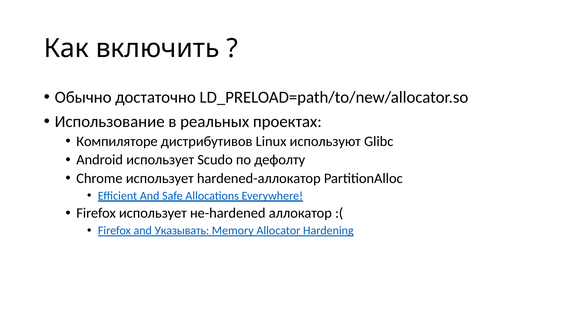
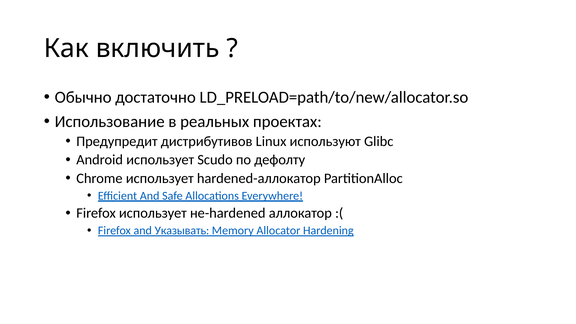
Компиляторе: Компиляторе -> Предупредит
